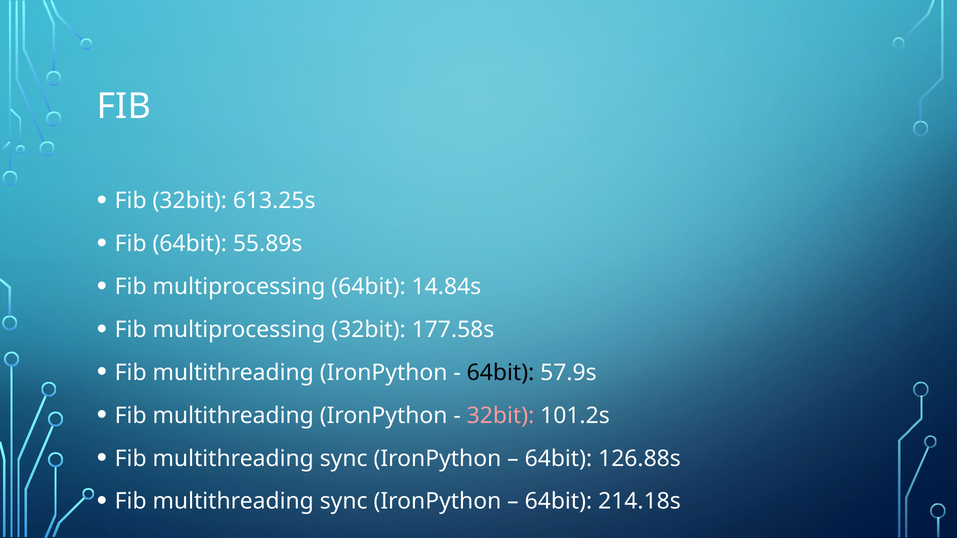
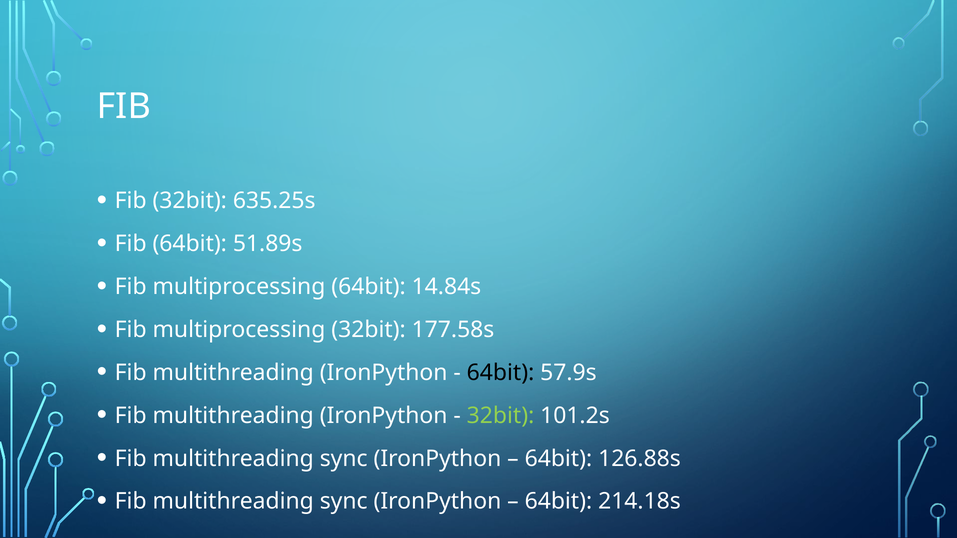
613.25s: 613.25s -> 635.25s
55.89s: 55.89s -> 51.89s
32bit at (501, 416) colour: pink -> light green
